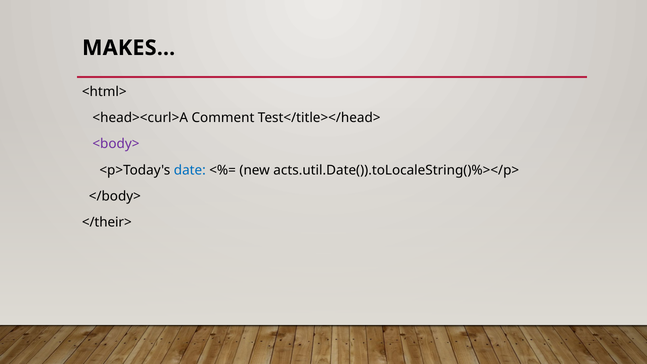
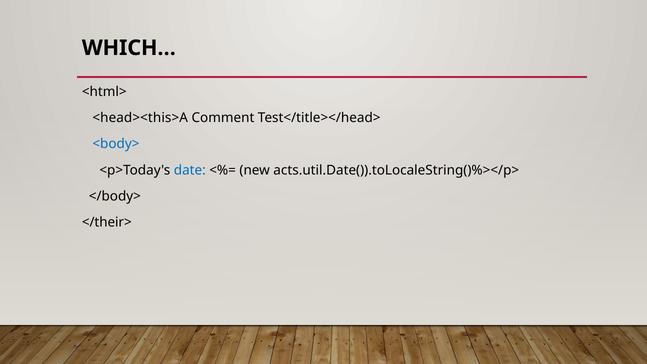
MAKES…: MAKES… -> WHICH…
<head><curl>A: <head><curl>A -> <head><this>A
<body> colour: purple -> blue
